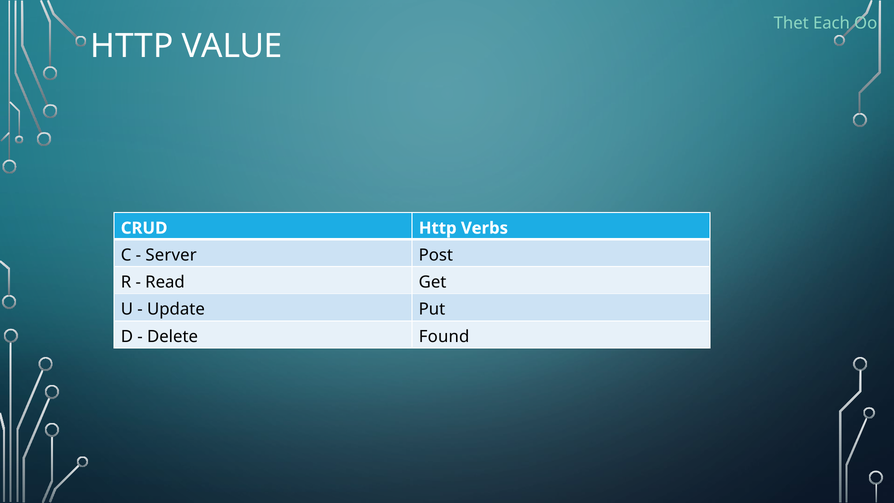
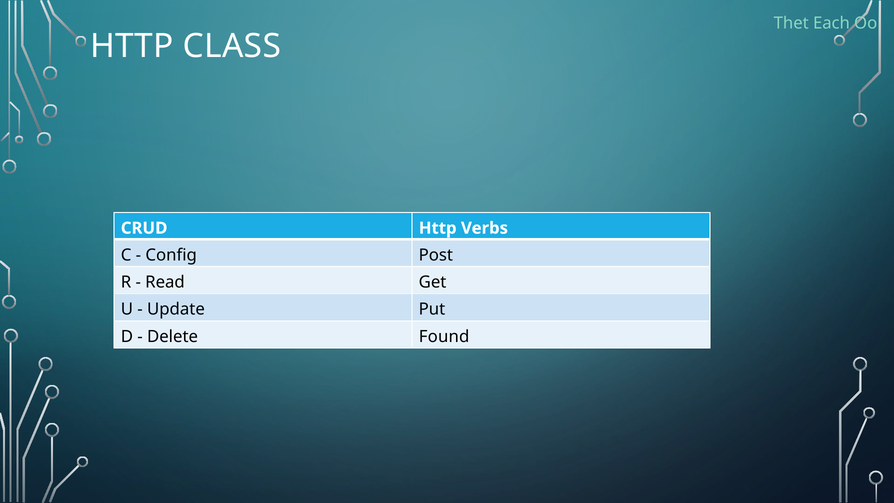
VALUE: VALUE -> CLASS
Server: Server -> Config
